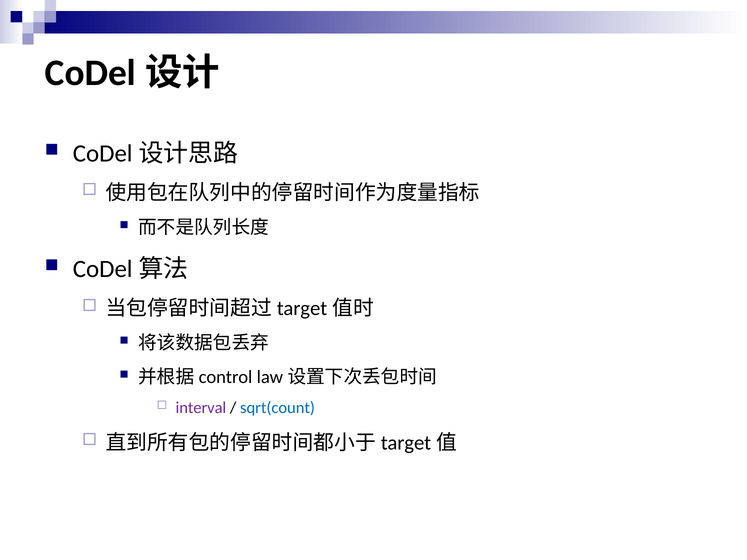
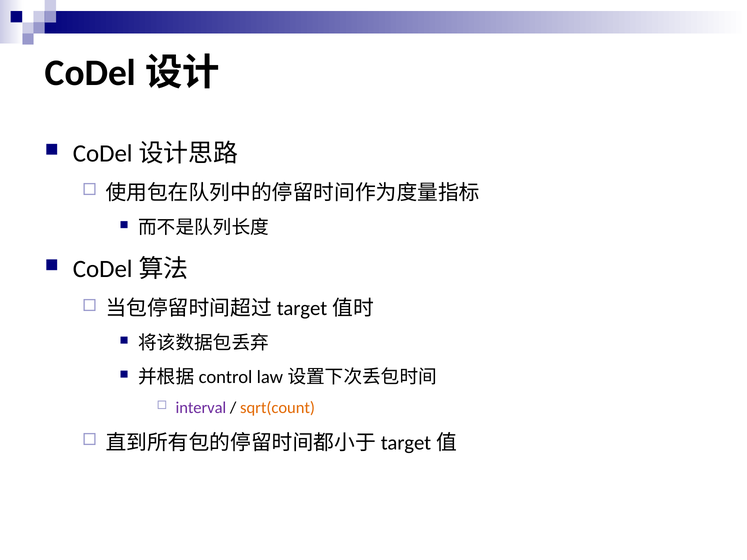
sqrt(count colour: blue -> orange
